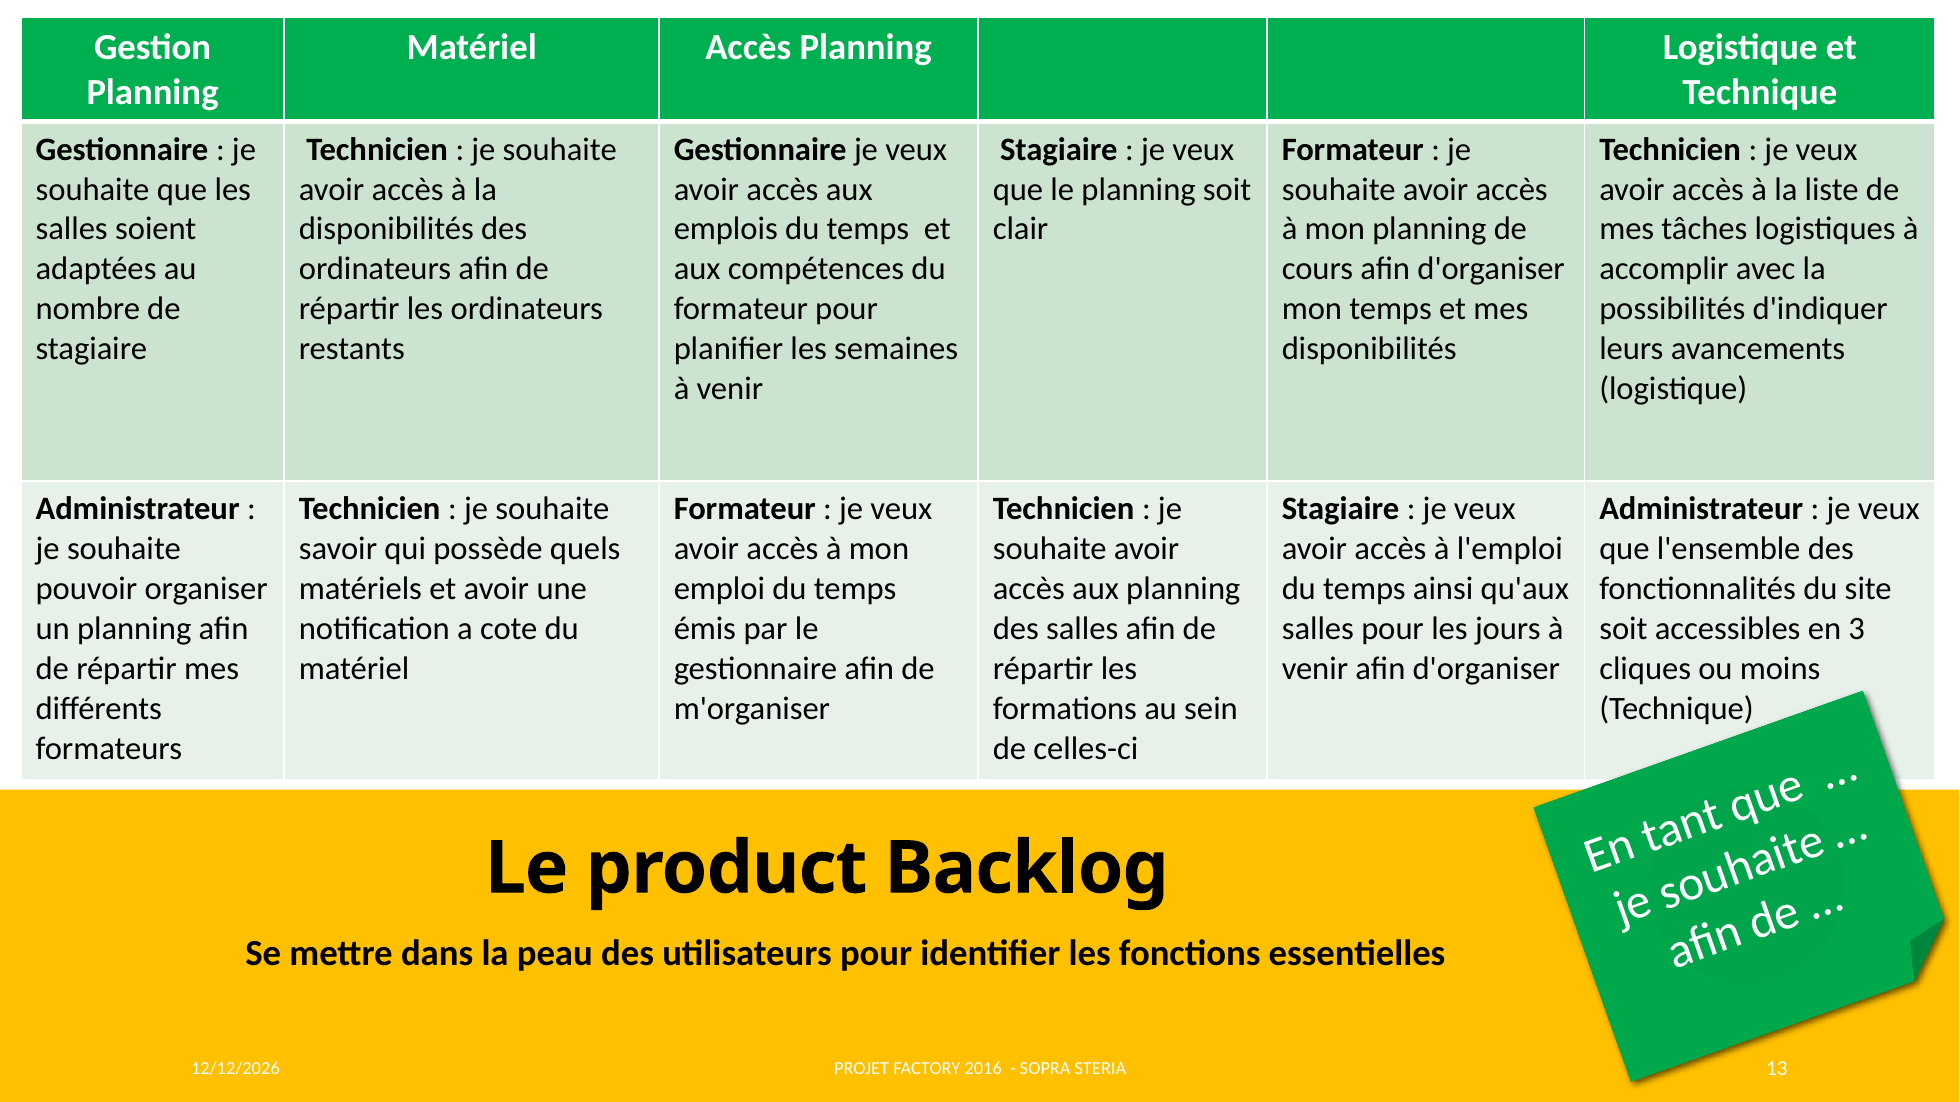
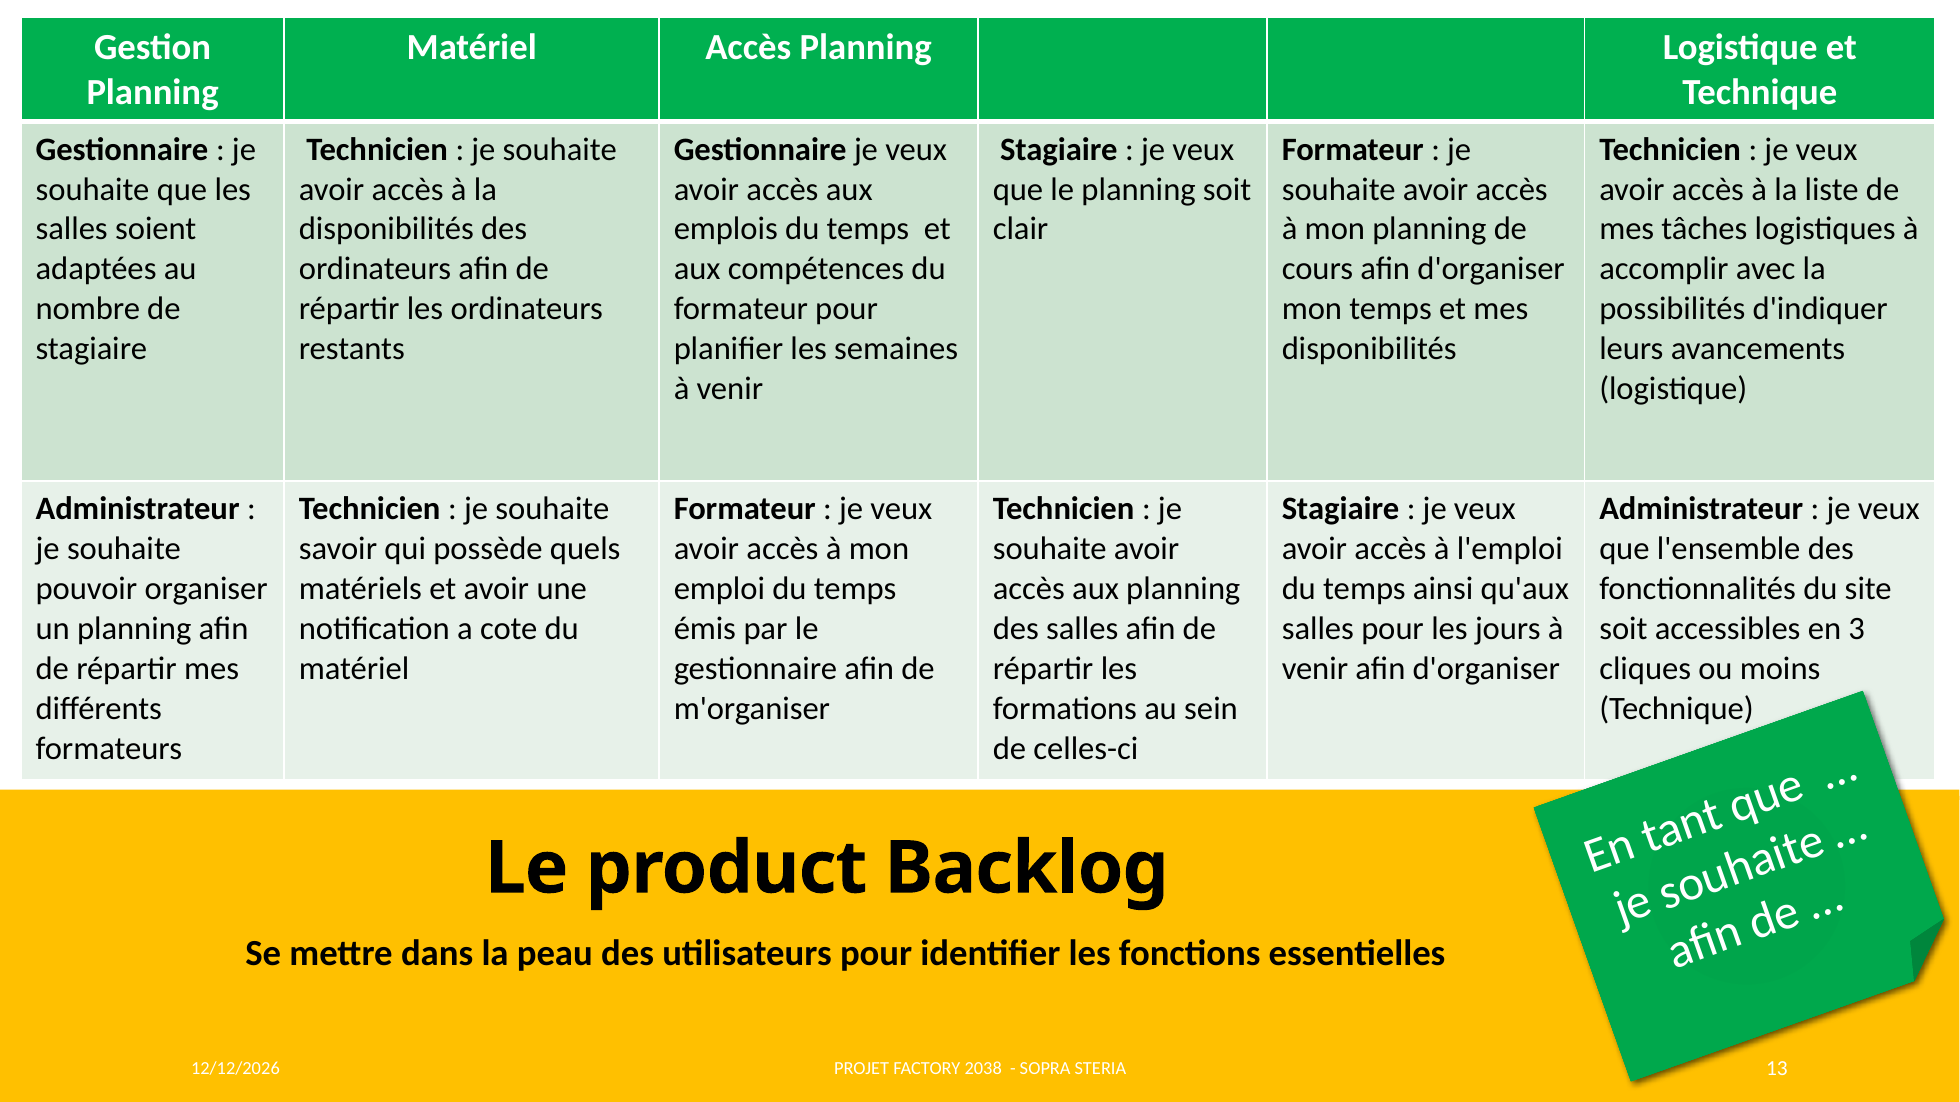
2016: 2016 -> 2038
